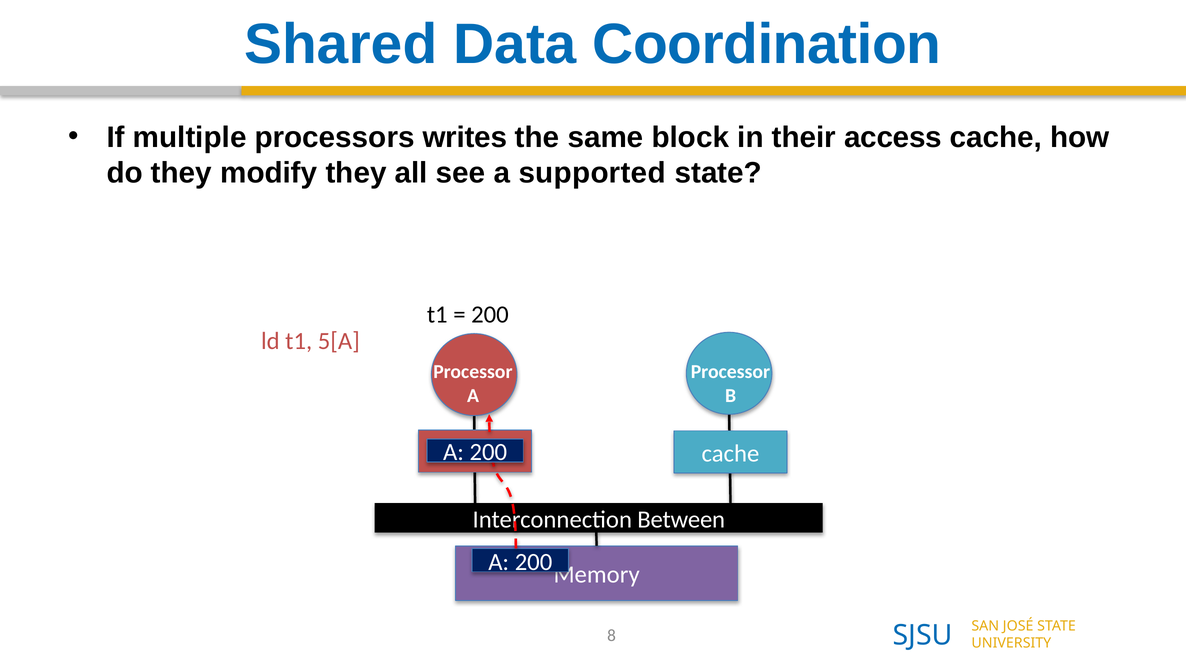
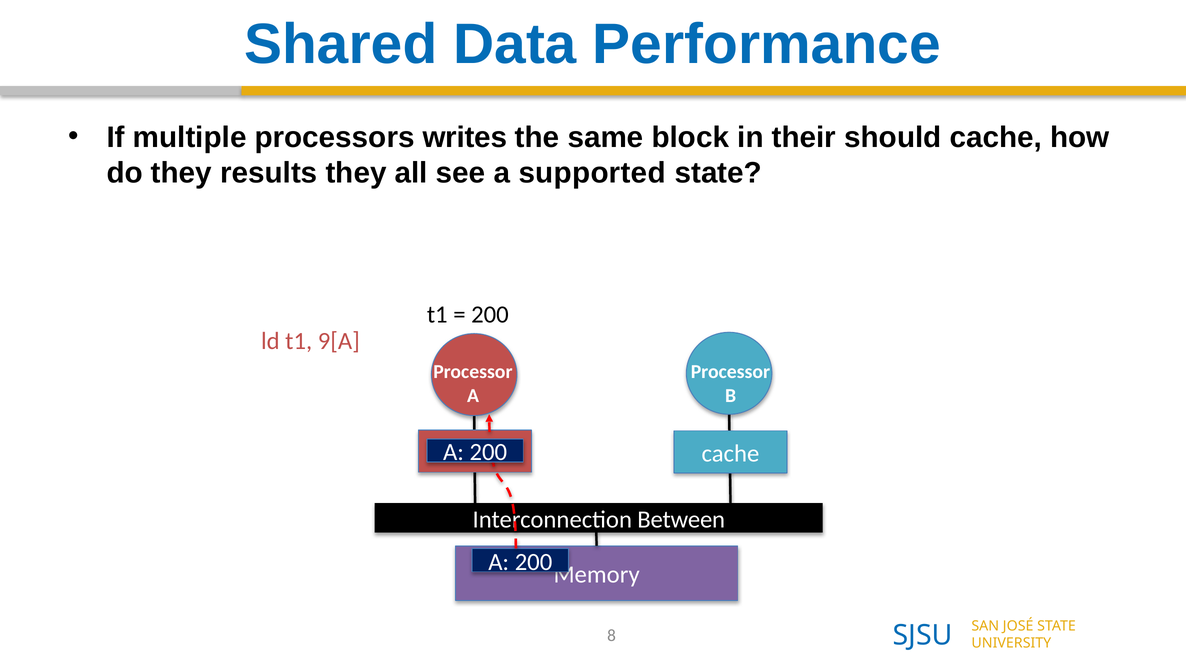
Coordination: Coordination -> Performance
access: access -> should
modify: modify -> results
5[A: 5[A -> 9[A
